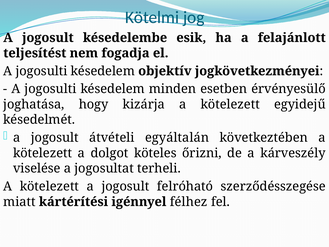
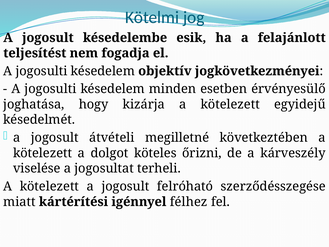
egyáltalán: egyáltalán -> megilletné
